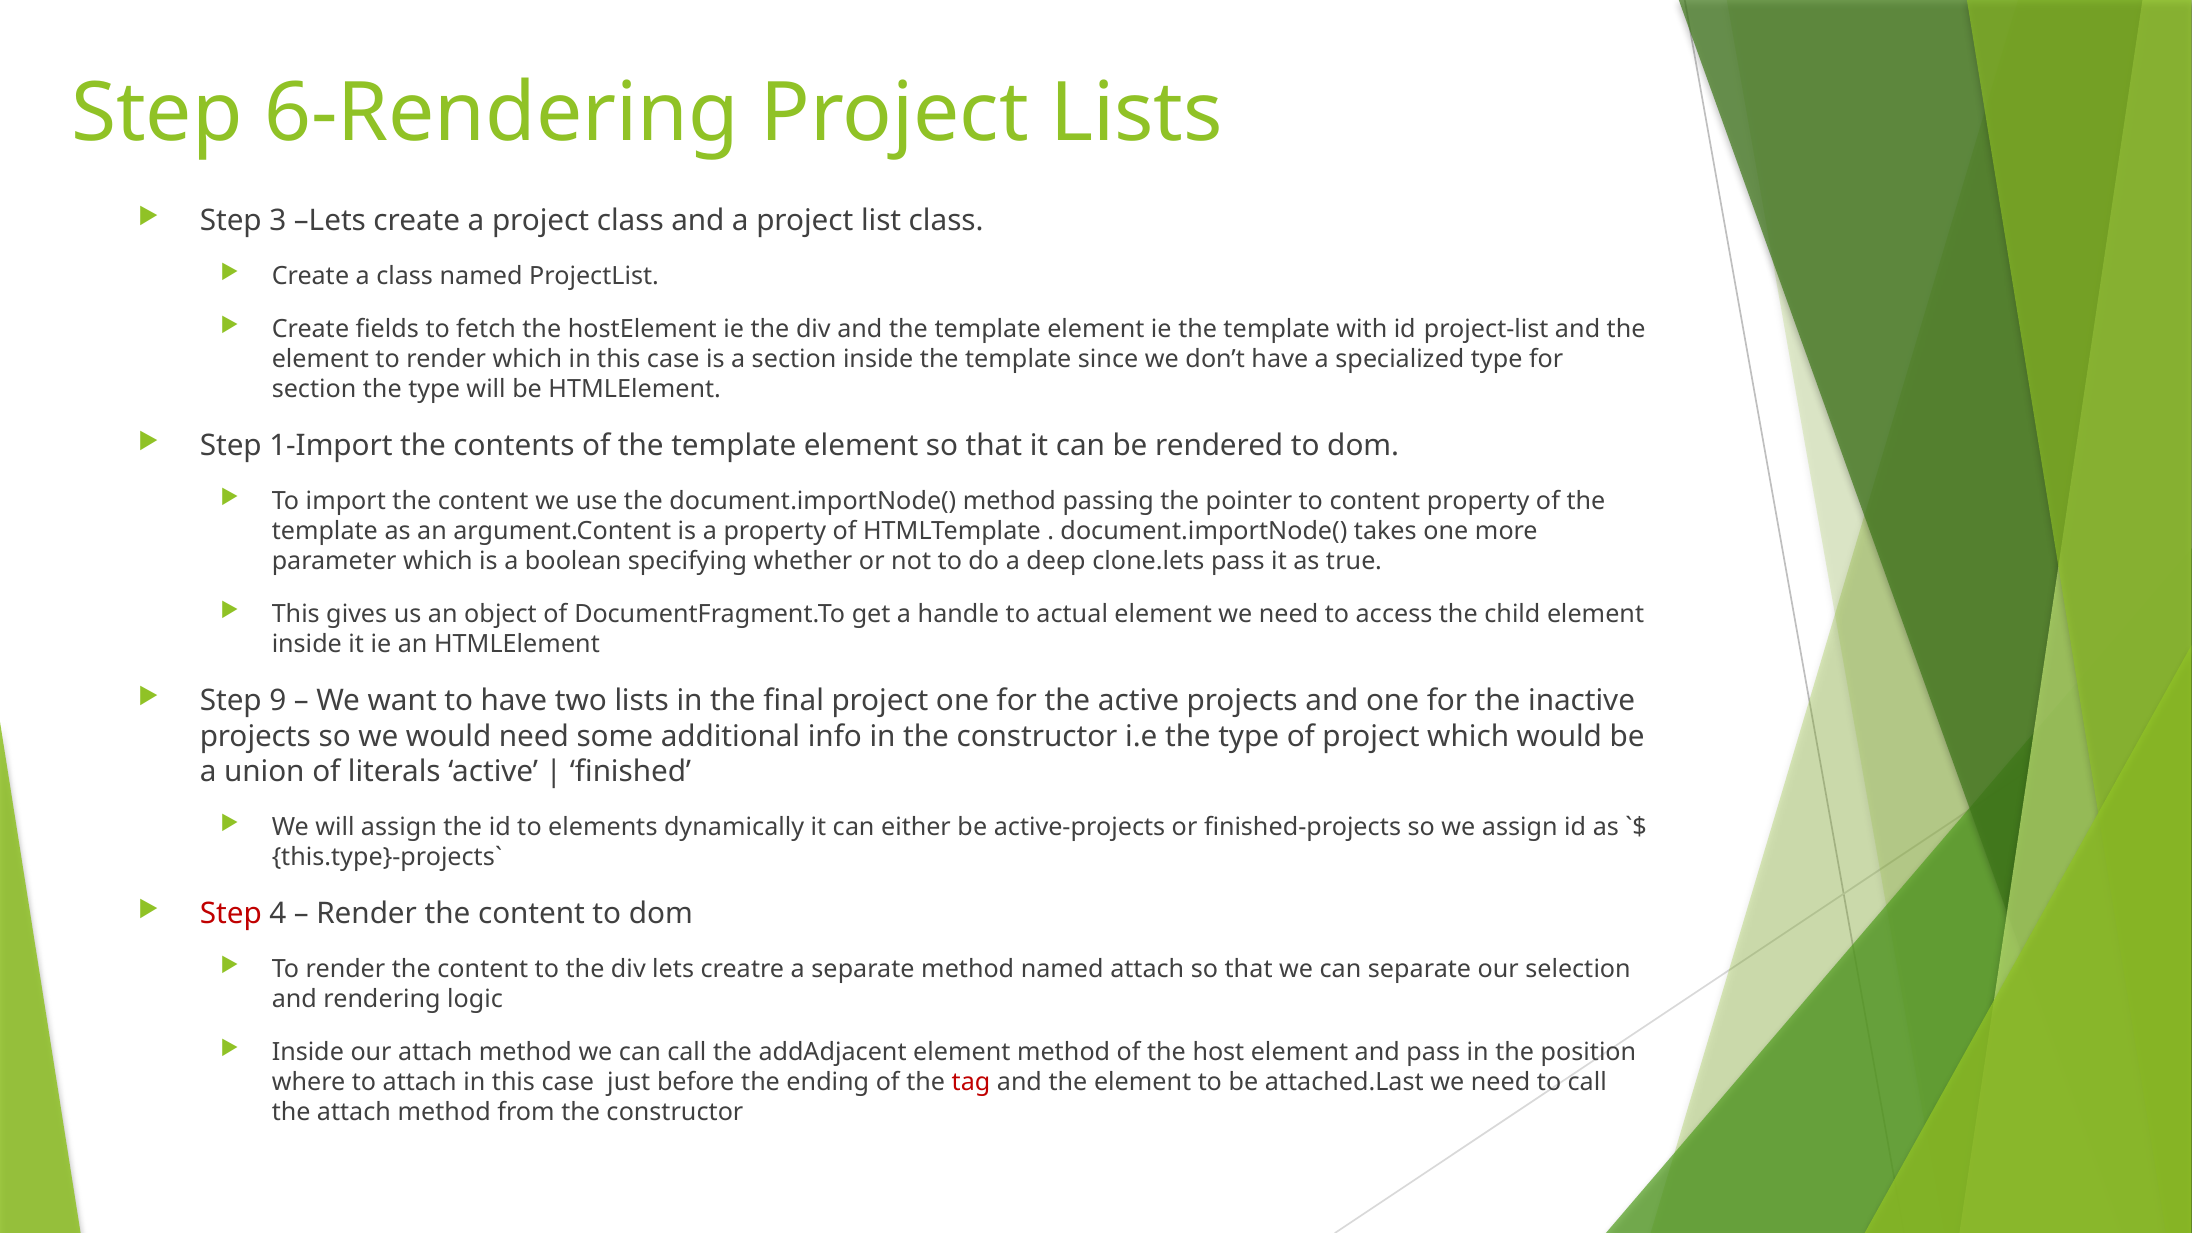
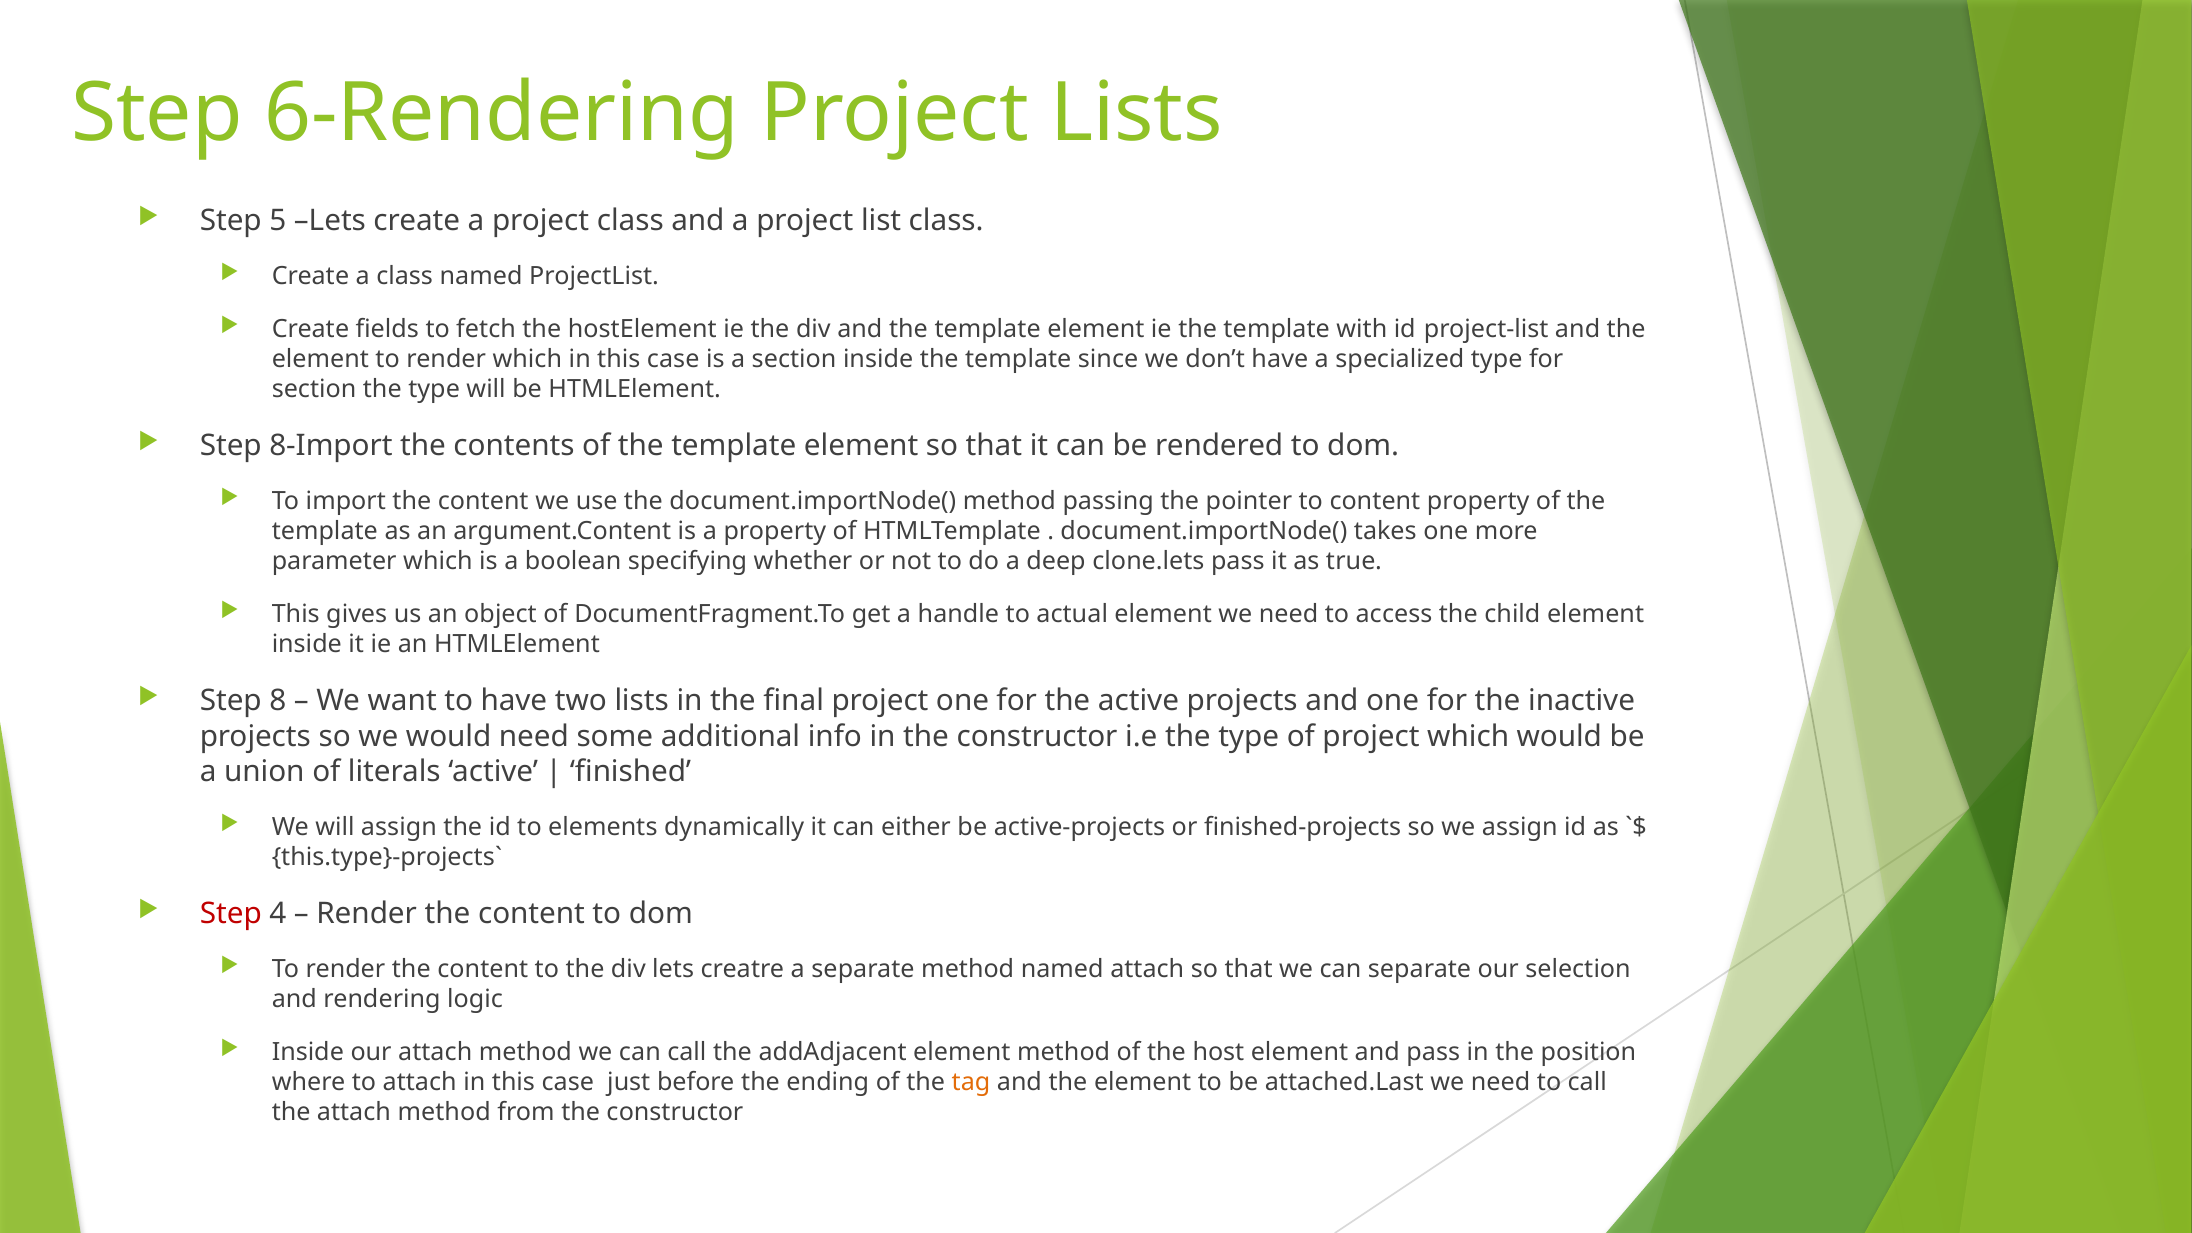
3: 3 -> 5
1-Import: 1-Import -> 8-Import
9: 9 -> 8
tag colour: red -> orange
